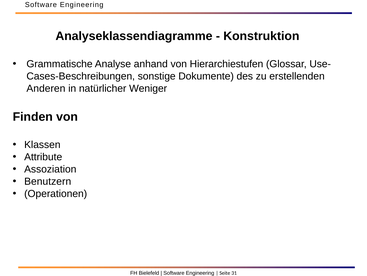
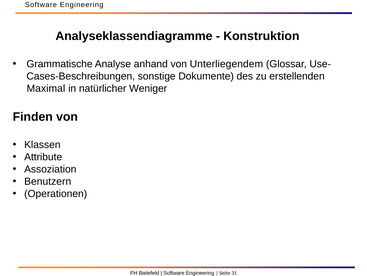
Hierarchiestufen: Hierarchiestufen -> Unterliegendem
Anderen: Anderen -> Maximal
